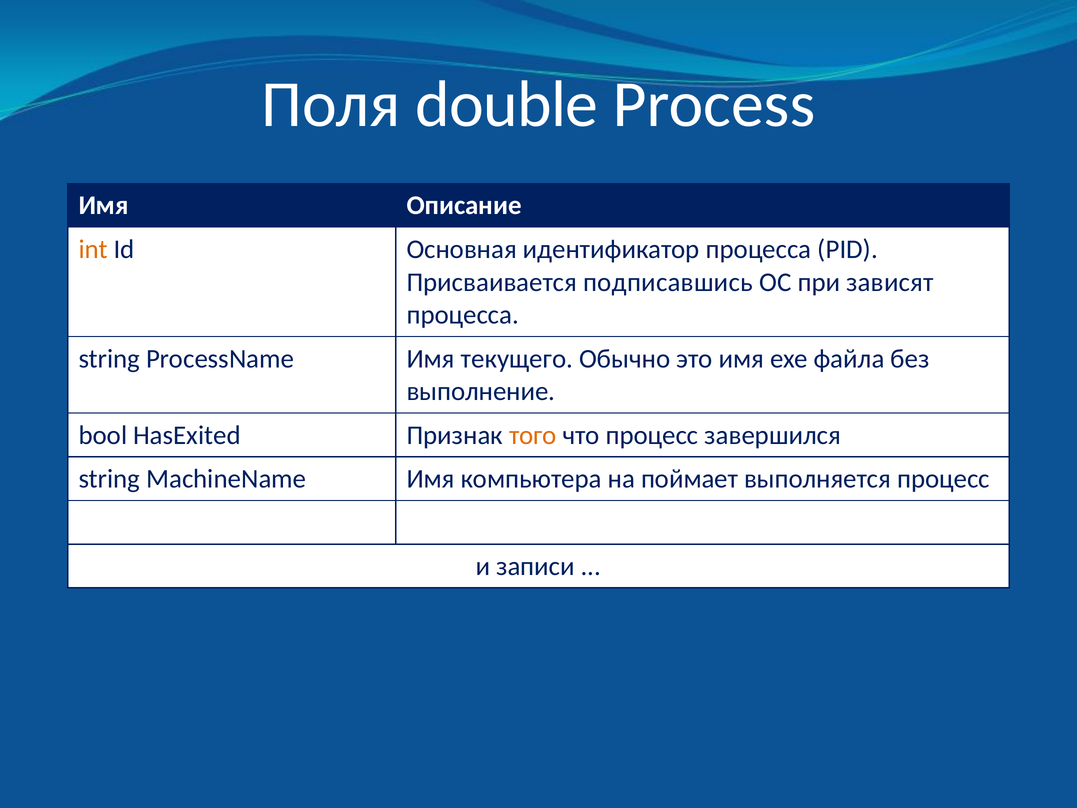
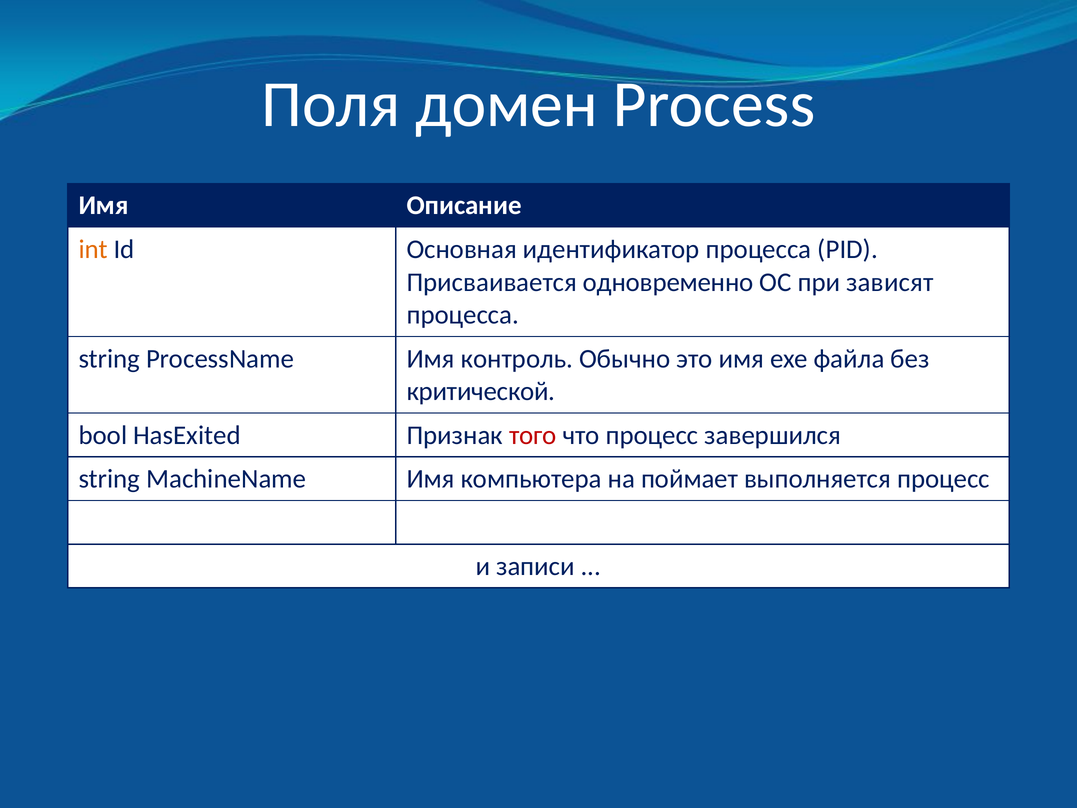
double: double -> домен
подписавшись: подписавшись -> одновременно
текущего: текущего -> контроль
выполнение: выполнение -> критической
того colour: orange -> red
